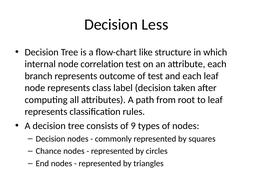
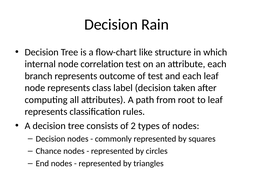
Less: Less -> Rain
9: 9 -> 2
